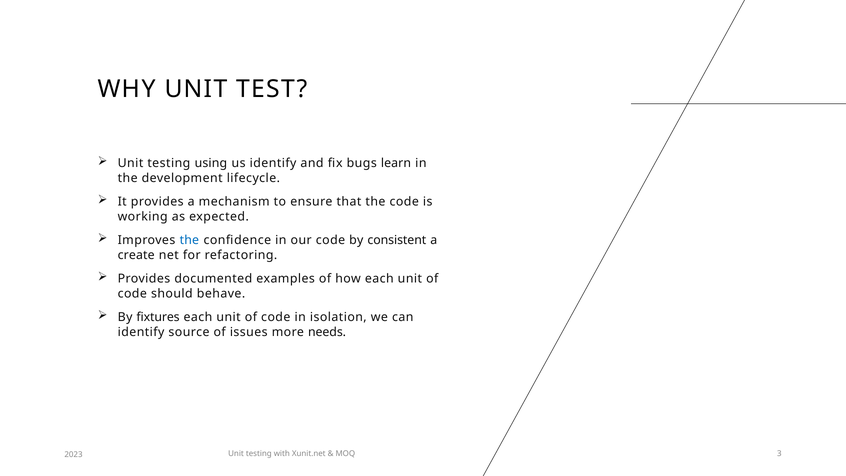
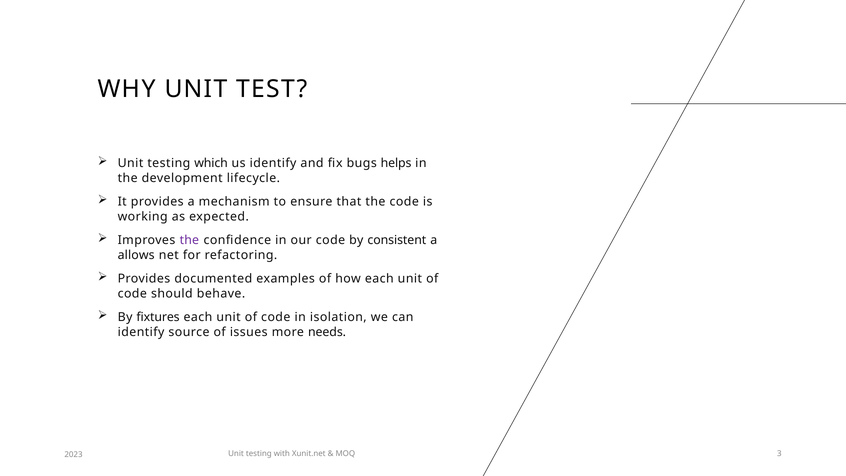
using: using -> which
learn: learn -> helps
the at (189, 240) colour: blue -> purple
create: create -> allows
